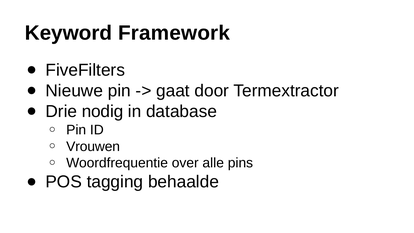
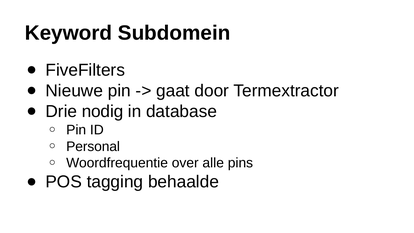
Framework: Framework -> Subdomein
Vrouwen: Vrouwen -> Personal
